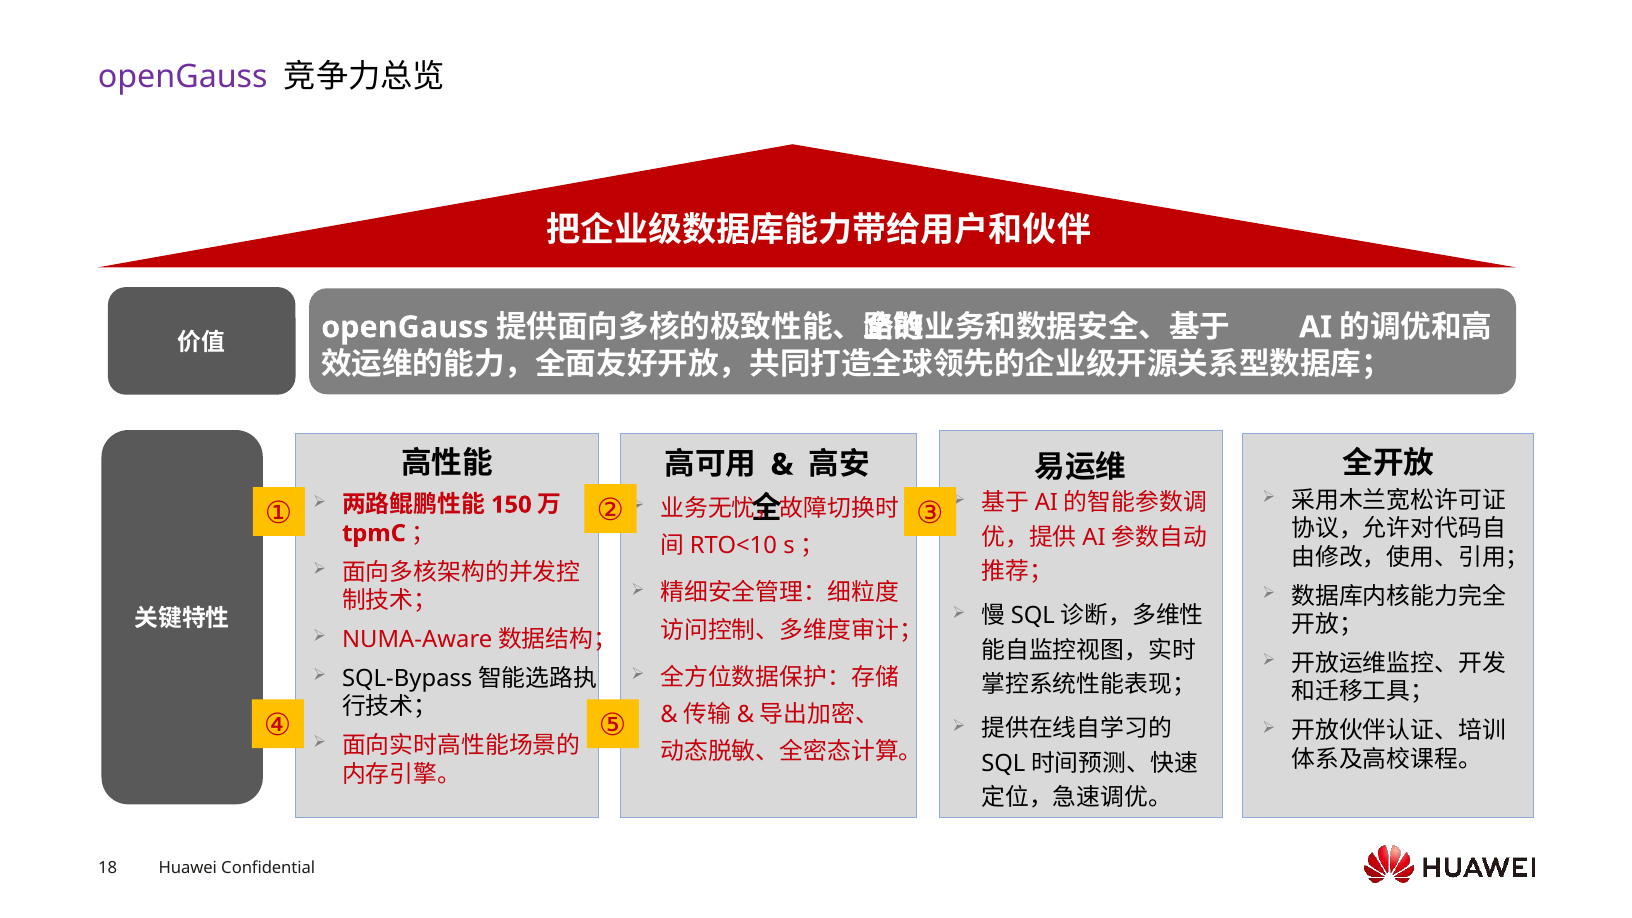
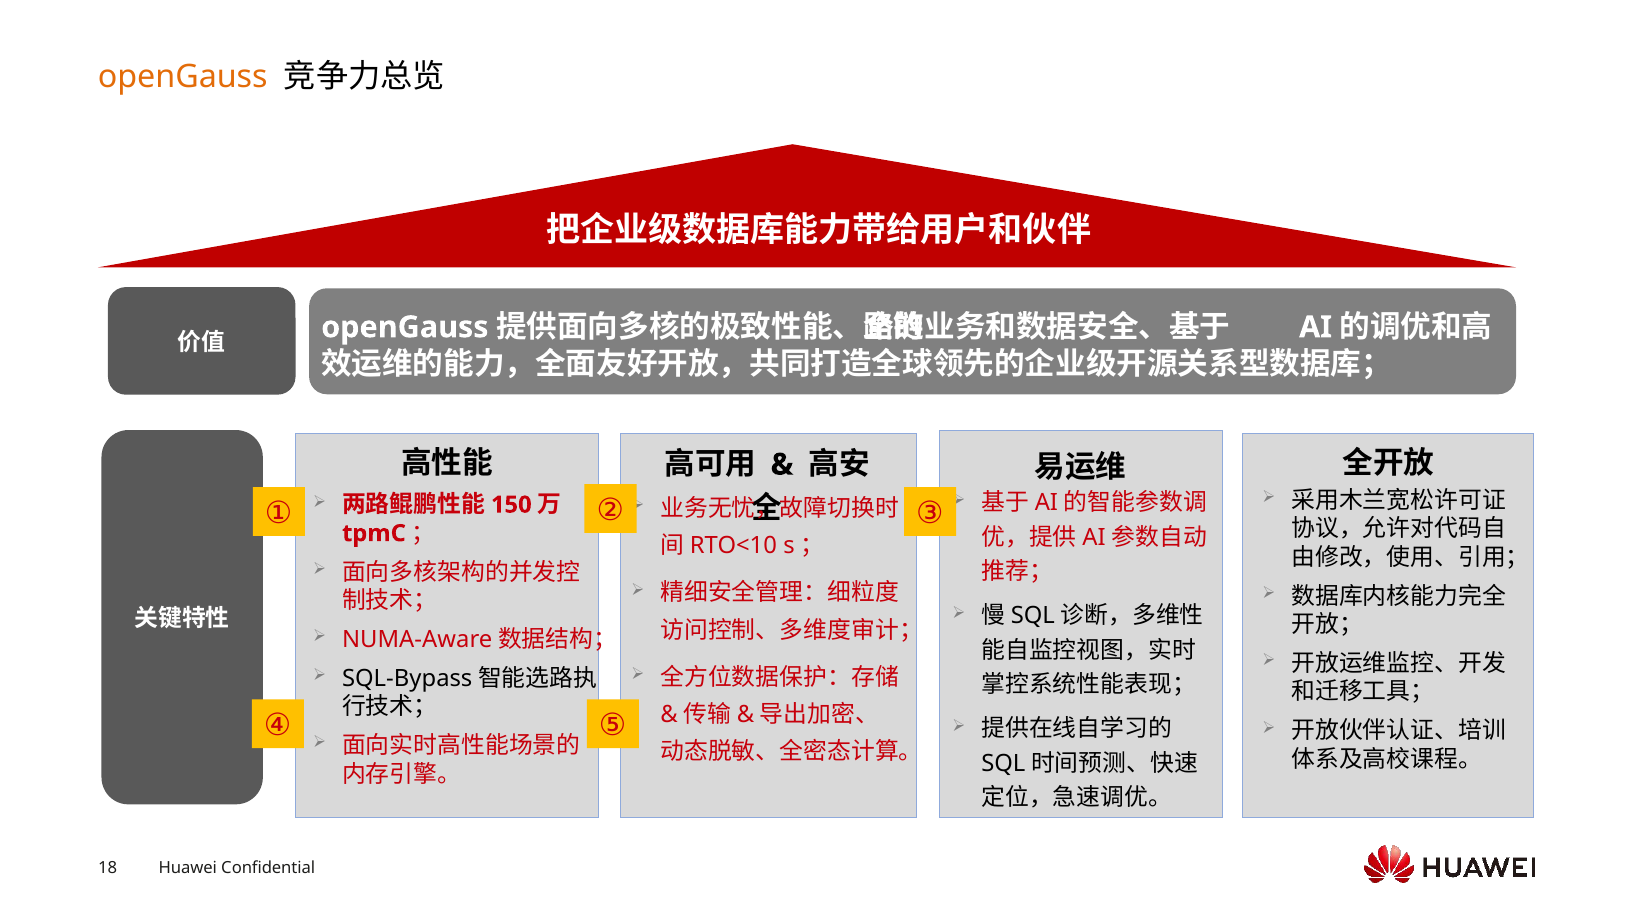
openGauss at (183, 77) colour: purple -> orange
